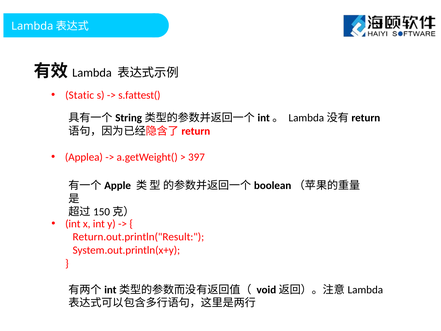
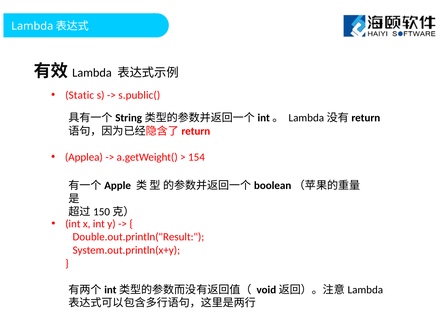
s.fattest(: s.fattest( -> s.public(
397: 397 -> 154
Return.out.println("Result: Return.out.println("Result -> Double.out.println("Result
